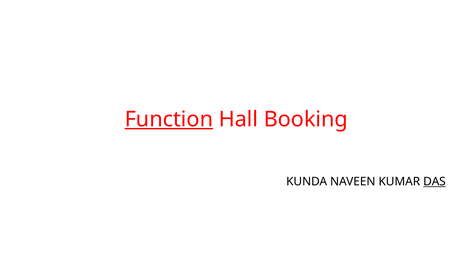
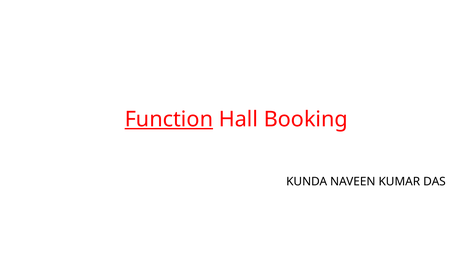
DAS underline: present -> none
